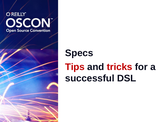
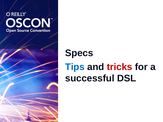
Tips colour: red -> blue
